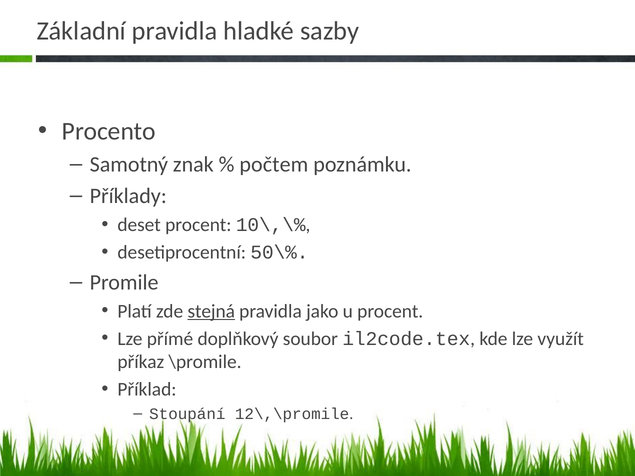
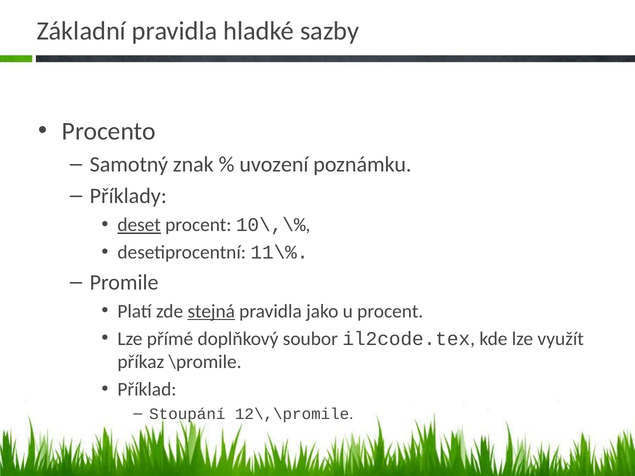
počtem: počtem -> uvození
deset underline: none -> present
50\%: 50\% -> 11\%
